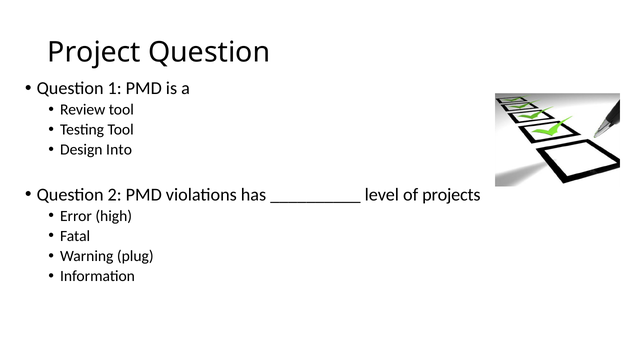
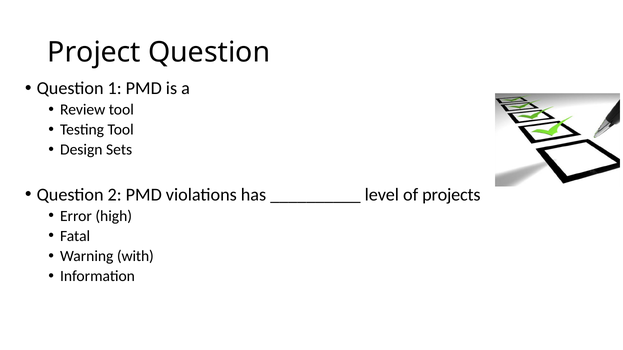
Into: Into -> Sets
plug: plug -> with
